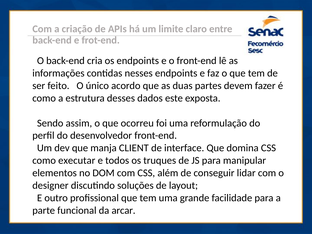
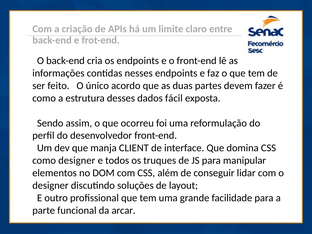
este: este -> fácil
como executar: executar -> designer
